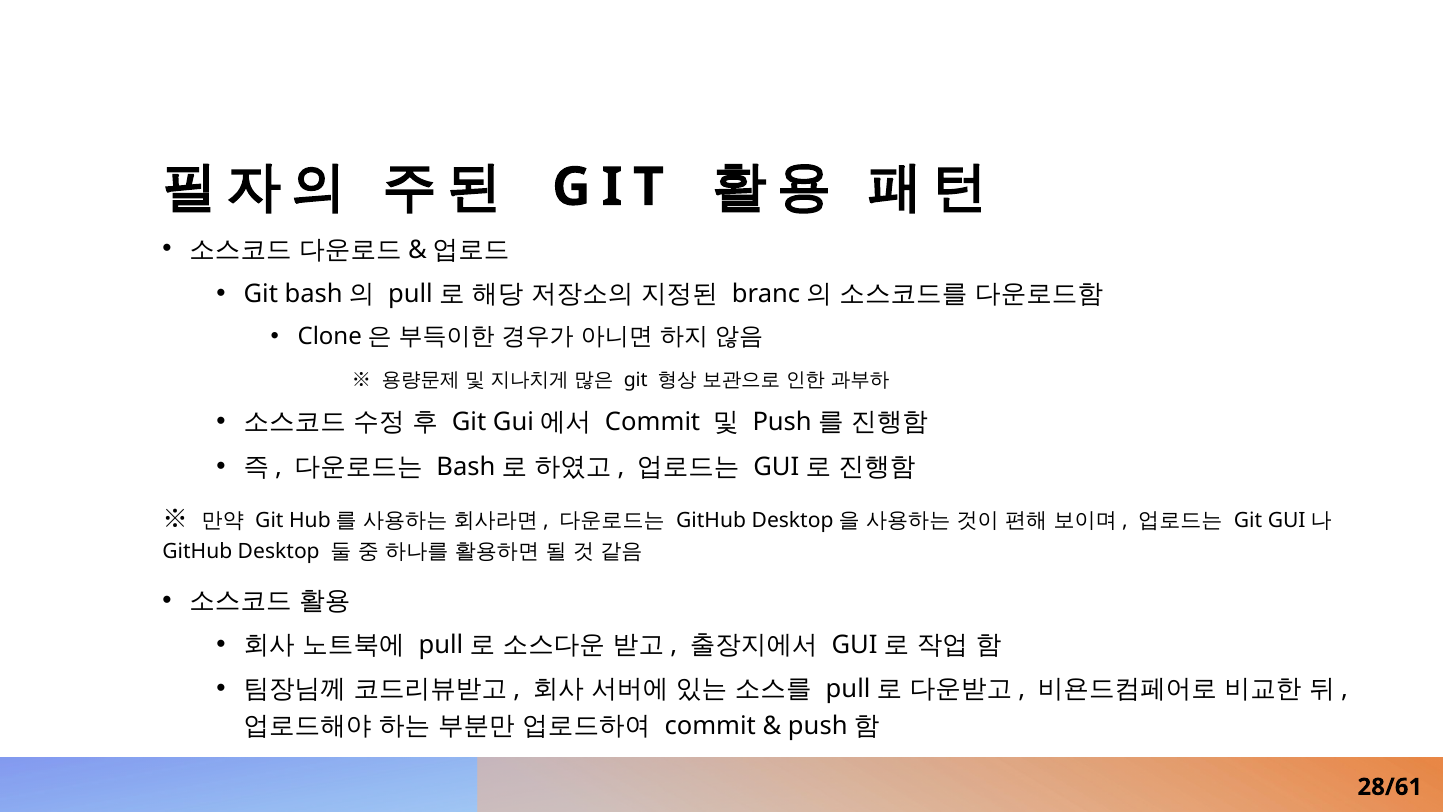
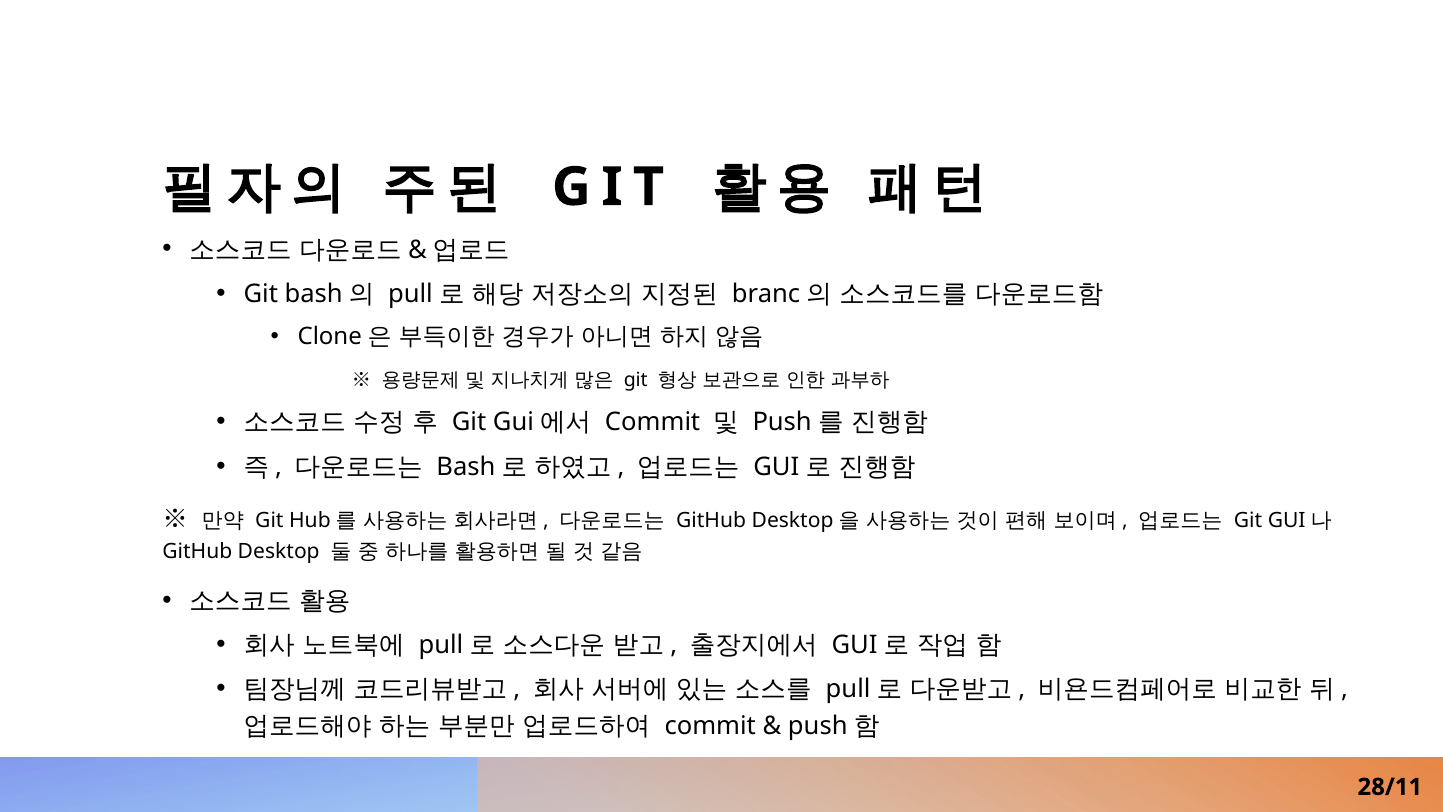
28/61: 28/61 -> 28/11
